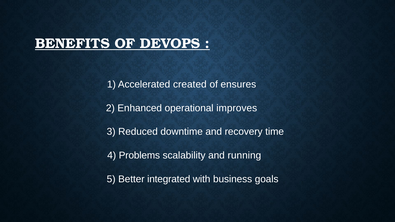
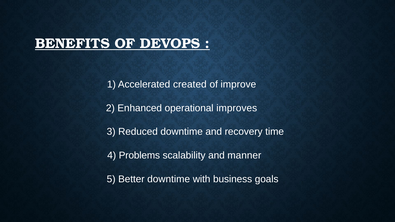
ensures: ensures -> improve
running: running -> manner
Better integrated: integrated -> downtime
